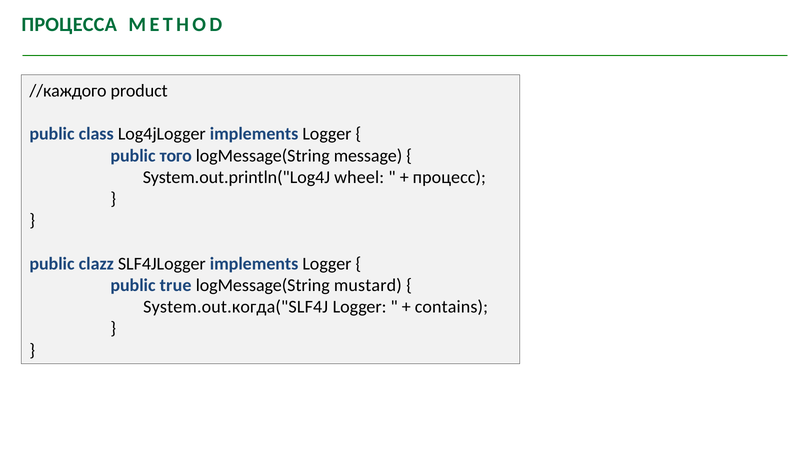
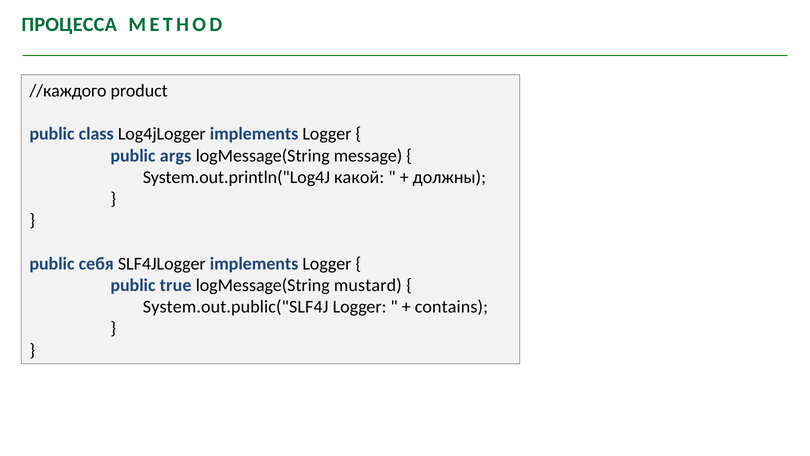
того: того -> args
wheel: wheel -> какой
процесс: процесс -> должны
clazz: clazz -> себя
System.out.когда("SLF4J: System.out.когда("SLF4J -> System.out.public("SLF4J
